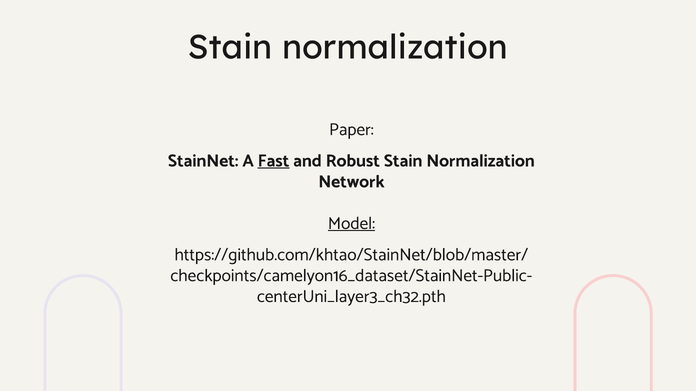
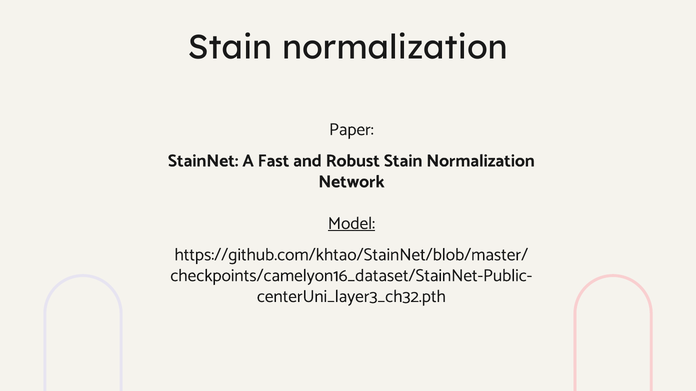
Fast underline: present -> none
